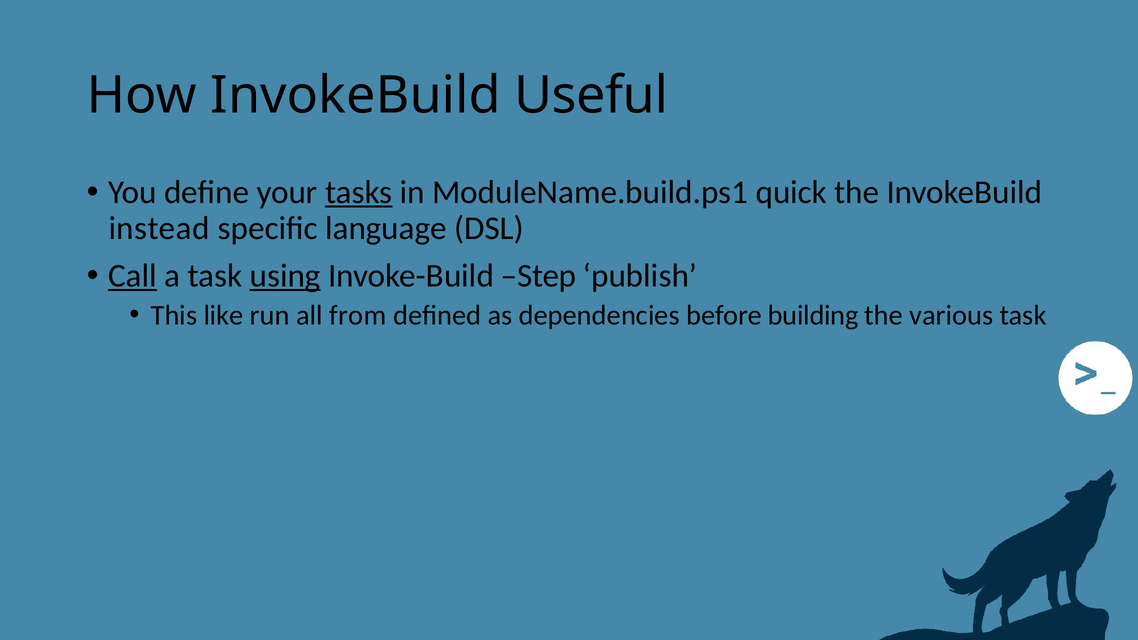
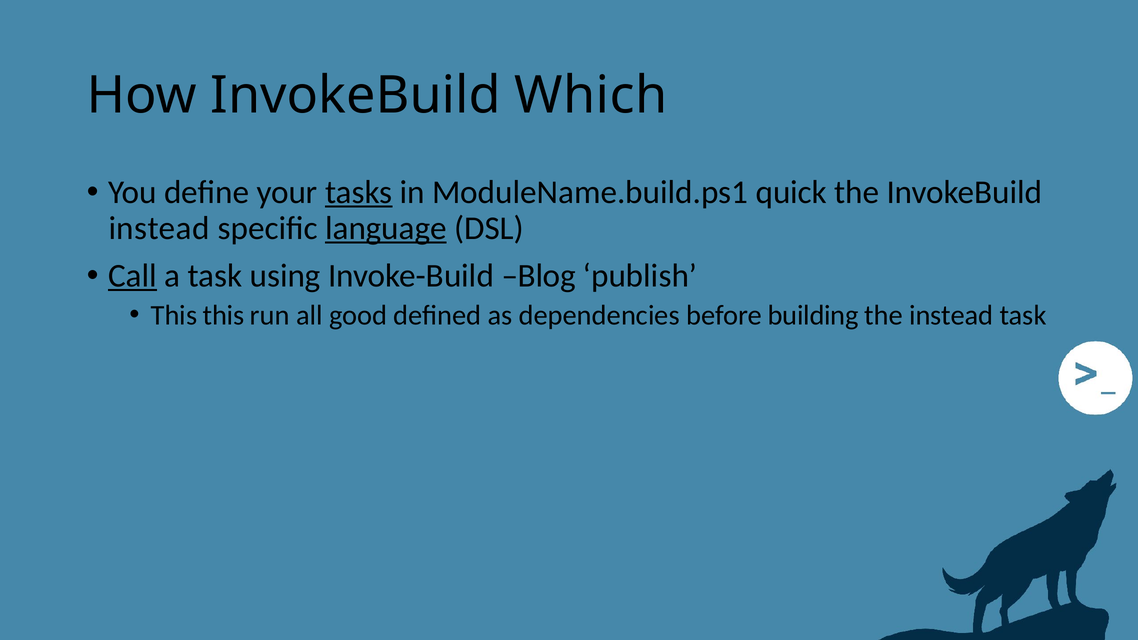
Useful: Useful -> Which
language underline: none -> present
using underline: present -> none
Step: Step -> Blog
This like: like -> this
from: from -> good
the various: various -> instead
